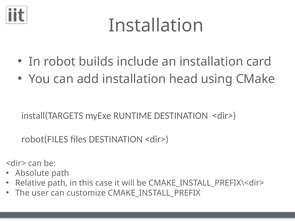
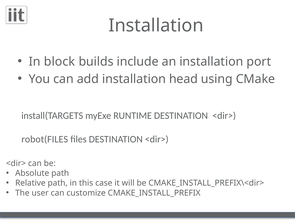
robot: robot -> block
card: card -> port
